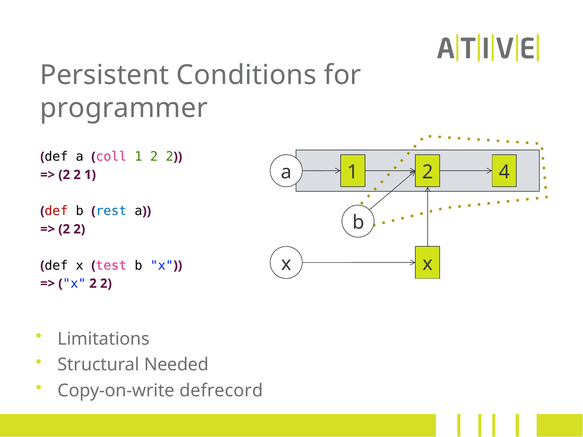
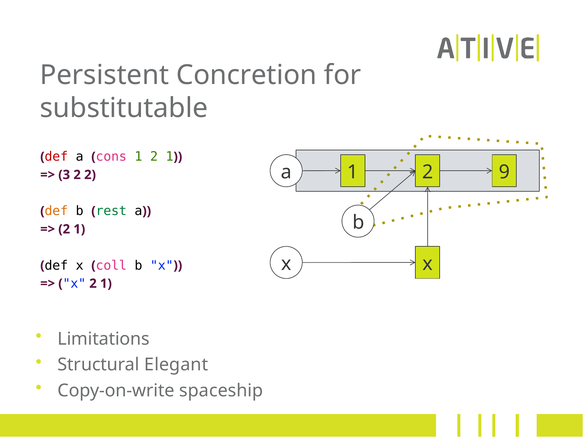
Conditions: Conditions -> Concretion
programmer: programmer -> substitutable
def at (56, 157) colour: black -> red
coll: coll -> cons
1 2 2: 2 -> 1
4: 4 -> 9
2 at (64, 175): 2 -> 3
2 1: 1 -> 2
def at (56, 211) colour: red -> orange
rest colour: blue -> green
2 at (79, 229): 2 -> 1
test: test -> coll
x 2 2: 2 -> 1
Needed: Needed -> Elegant
defrecord: defrecord -> spaceship
